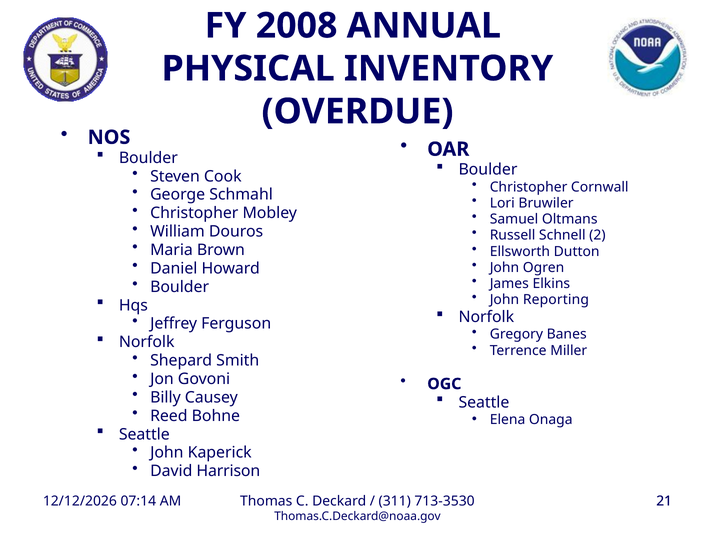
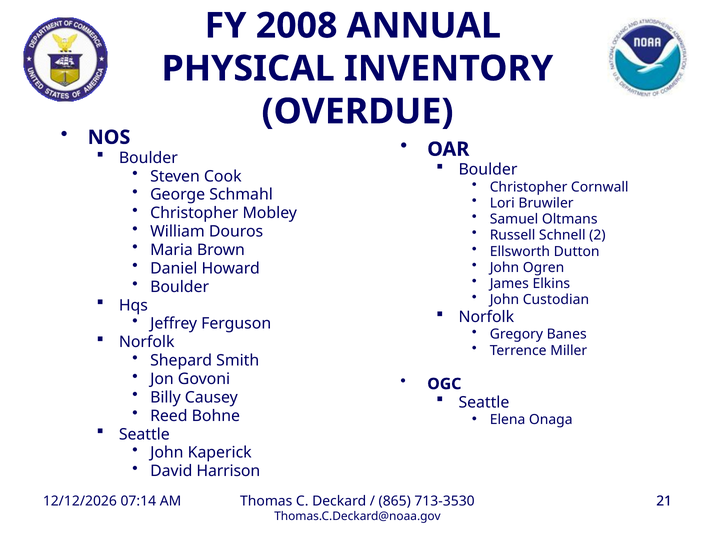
Reporting: Reporting -> Custodian
311: 311 -> 865
